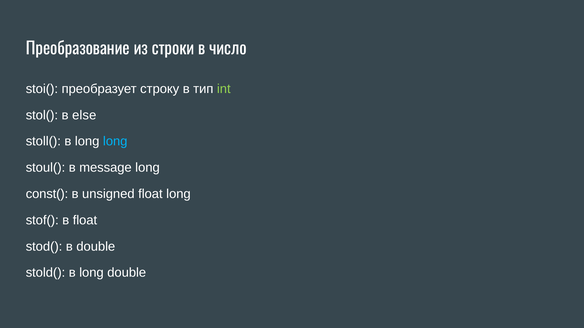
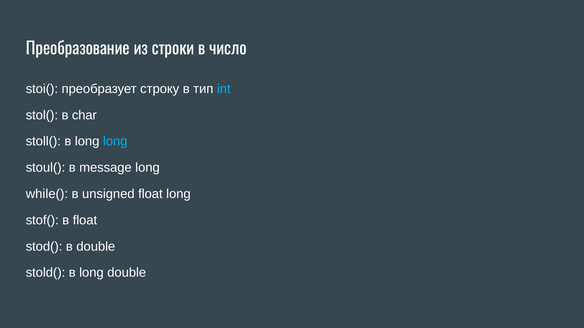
int colour: light green -> light blue
else: else -> char
const(: const( -> while(
